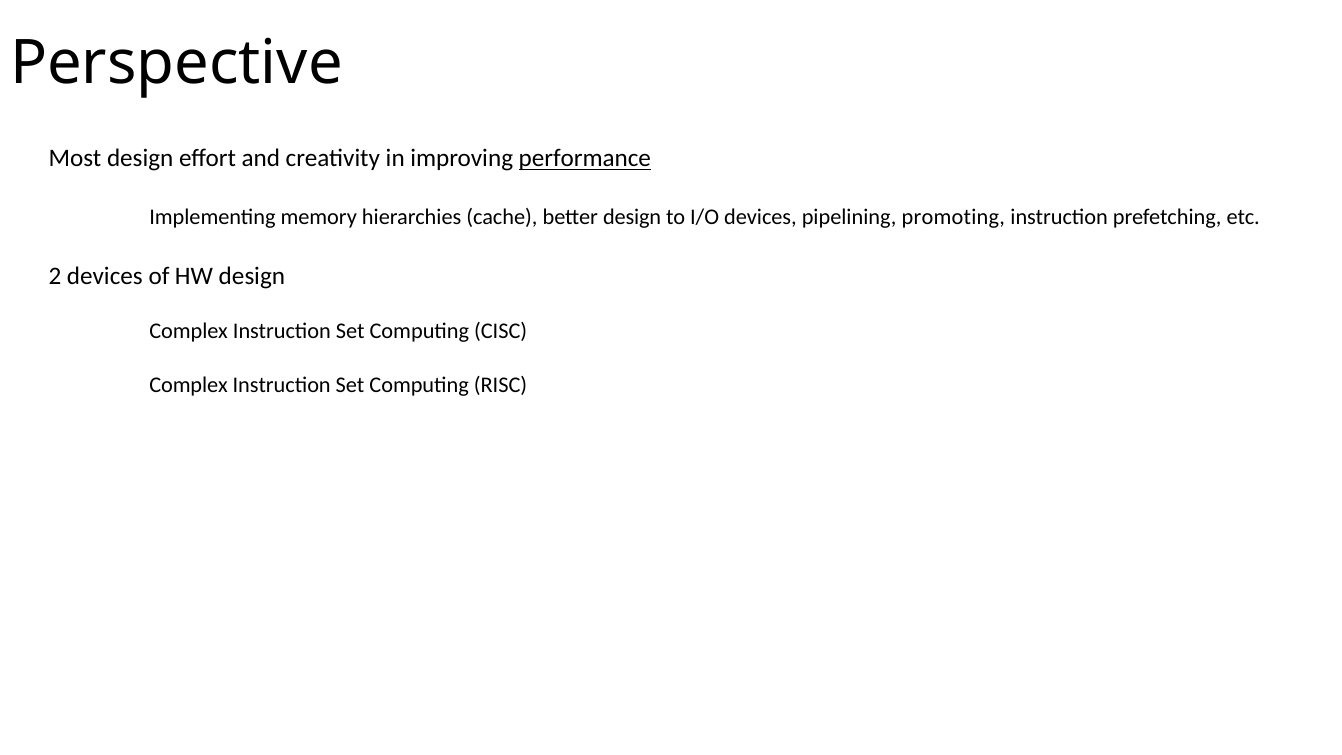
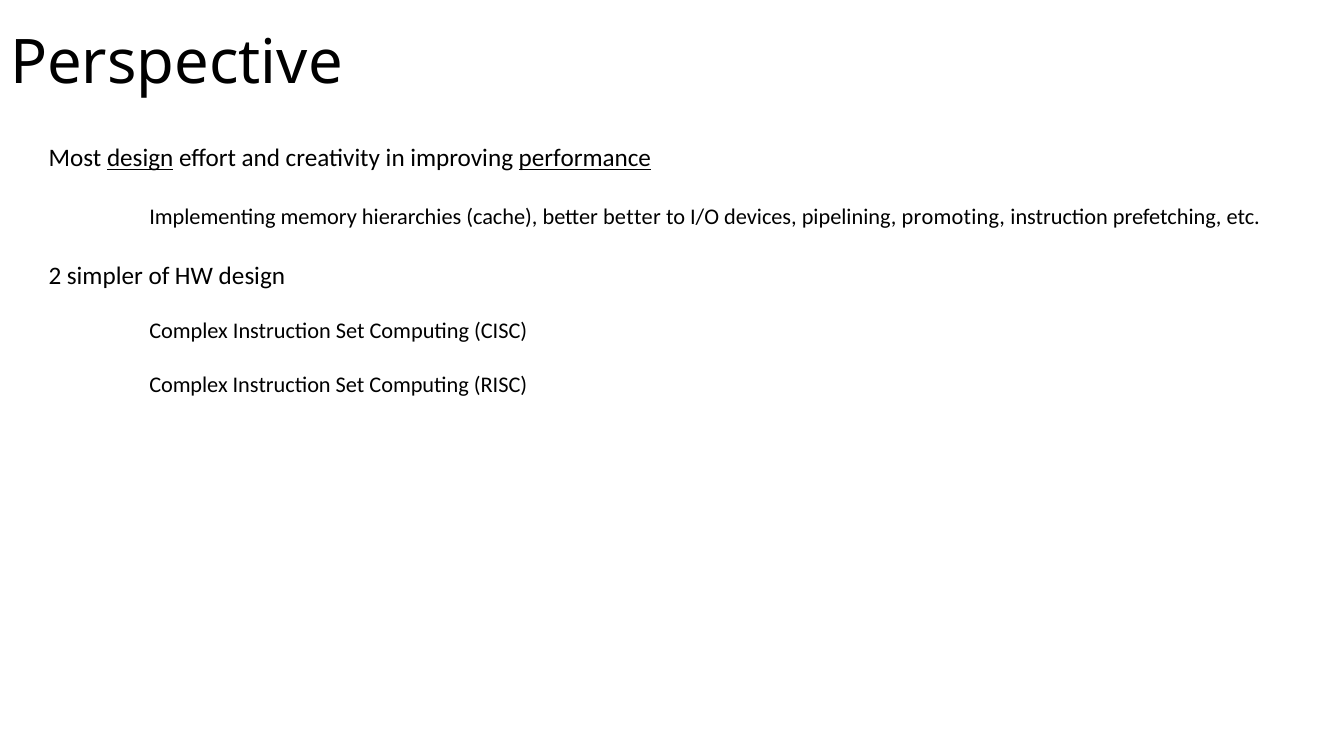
design at (140, 159) underline: none -> present
better design: design -> better
2 devices: devices -> simpler
